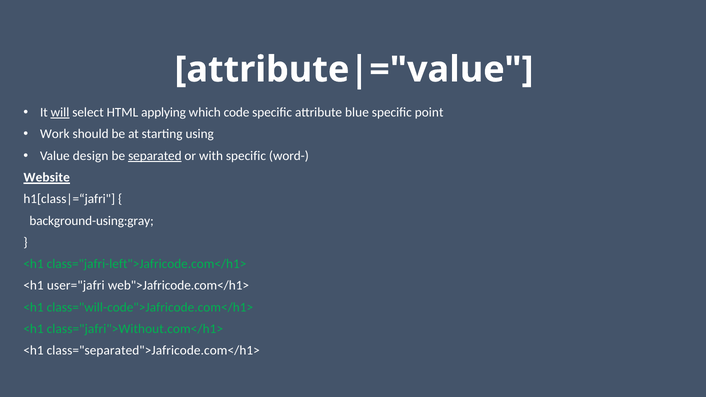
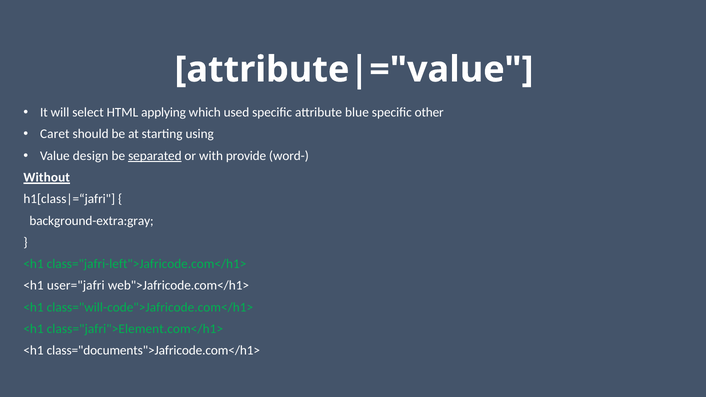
will underline: present -> none
code: code -> used
point: point -> other
Work: Work -> Caret
with specific: specific -> provide
Website: Website -> Without
background-using:gray: background-using:gray -> background-extra:gray
class="jafri">Without.com</h1>: class="jafri">Without.com</h1> -> class="jafri">Element.com</h1>
class="separated">Jafricode.com</h1>: class="separated">Jafricode.com</h1> -> class="documents">Jafricode.com</h1>
